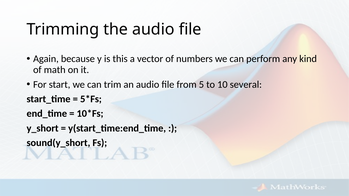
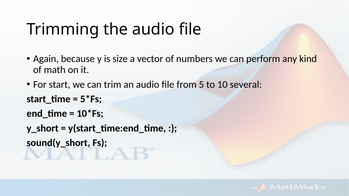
this: this -> size
